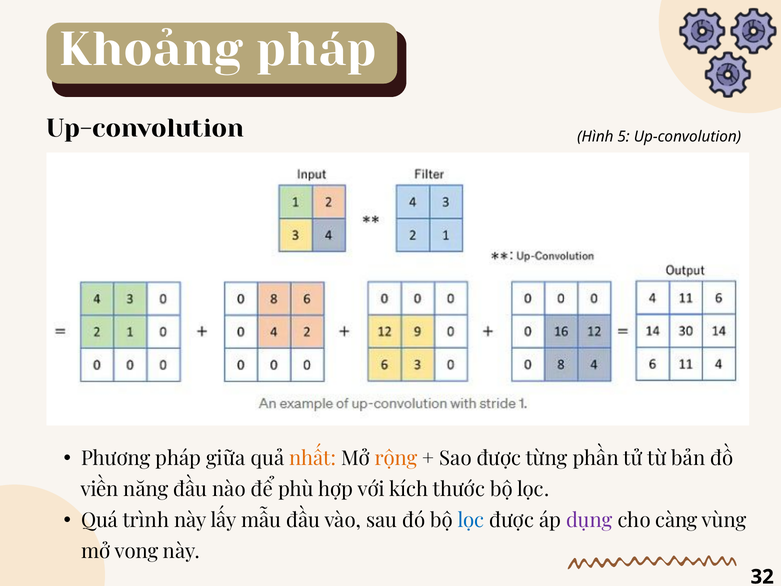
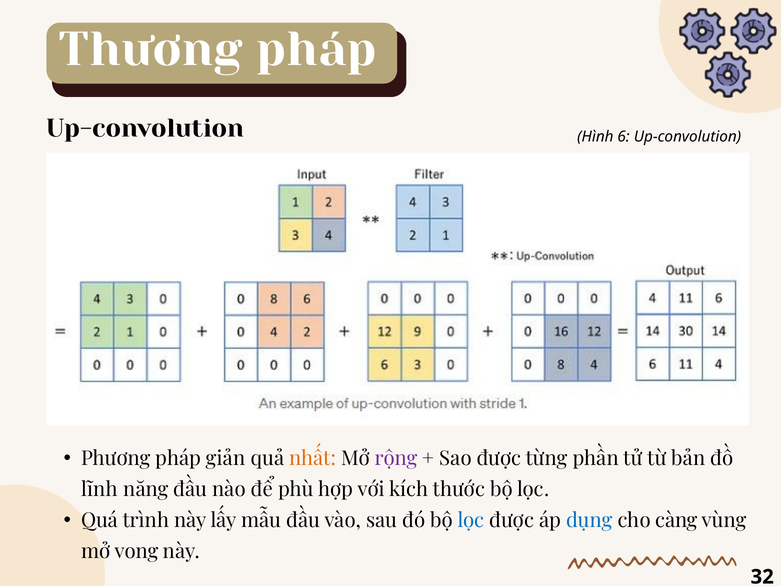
Khoảng: Khoảng -> Thương
5: 5 -> 6
giữa: giữa -> giản
rộng colour: orange -> purple
viền: viền -> lĩnh
dụng colour: purple -> blue
